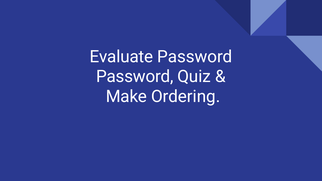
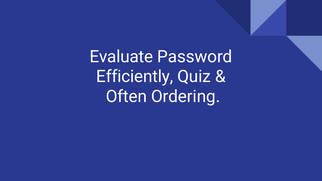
Password at (135, 77): Password -> Efficiently
Make: Make -> Often
